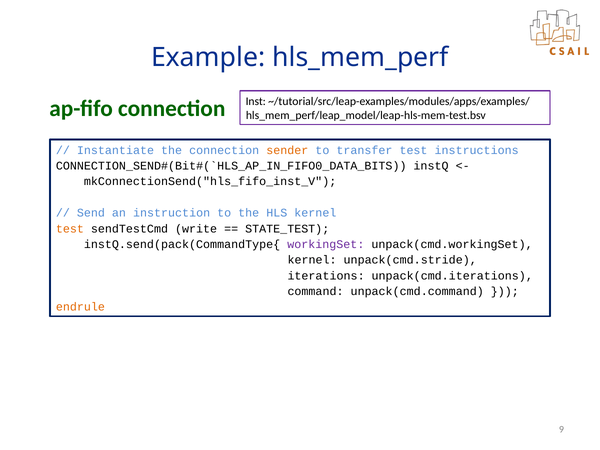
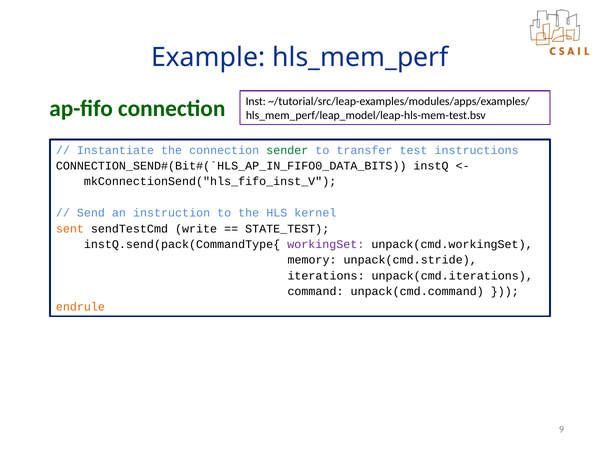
sender colour: orange -> green
test at (70, 229): test -> sent
kernel at (312, 260): kernel -> memory
